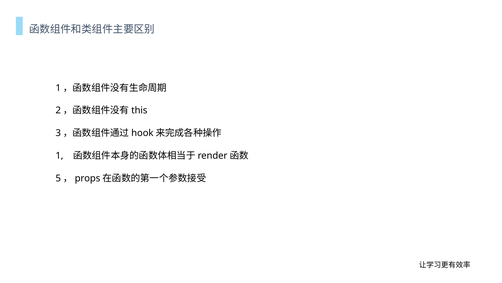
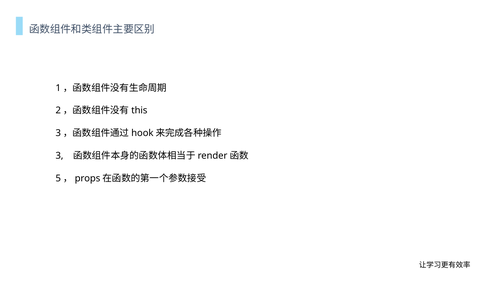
1: 1 -> 3
